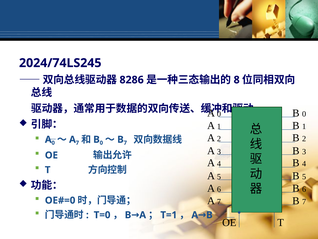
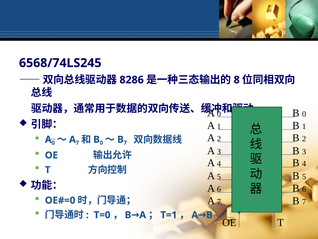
2024/74LS245: 2024/74LS245 -> 6568/74LS245
